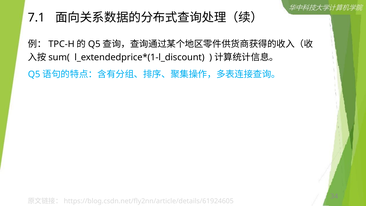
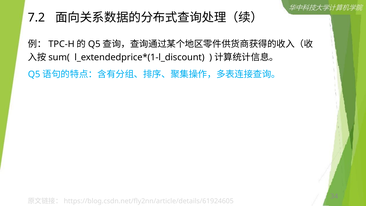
7.1: 7.1 -> 7.2
